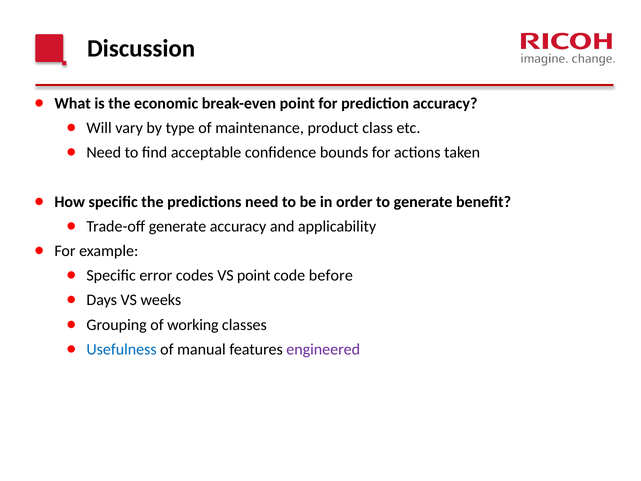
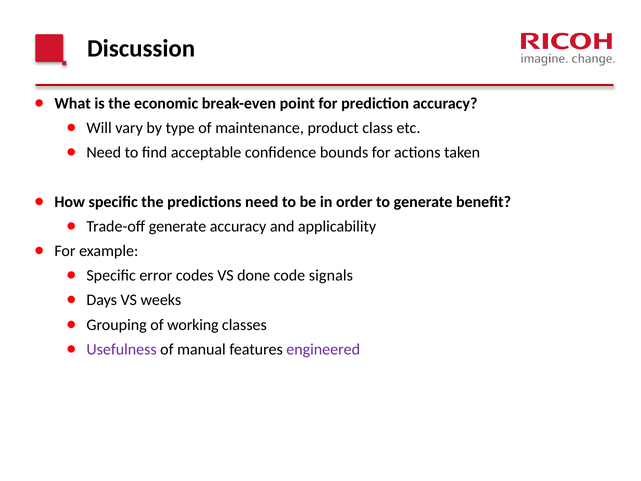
VS point: point -> done
before: before -> signals
Usefulness colour: blue -> purple
